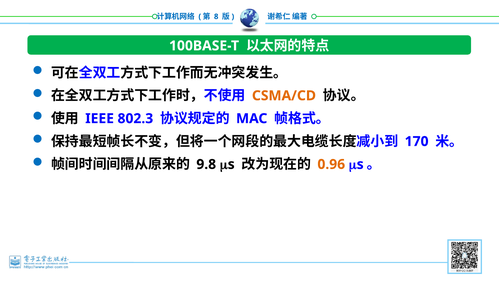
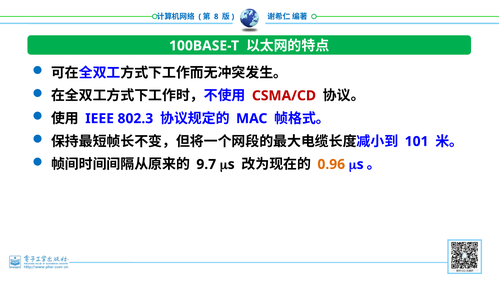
CSMA/CD colour: orange -> red
170: 170 -> 101
9.8: 9.8 -> 9.7
